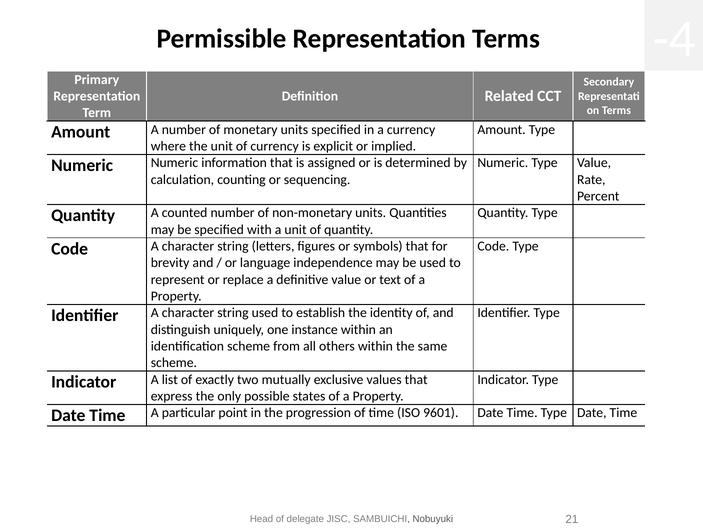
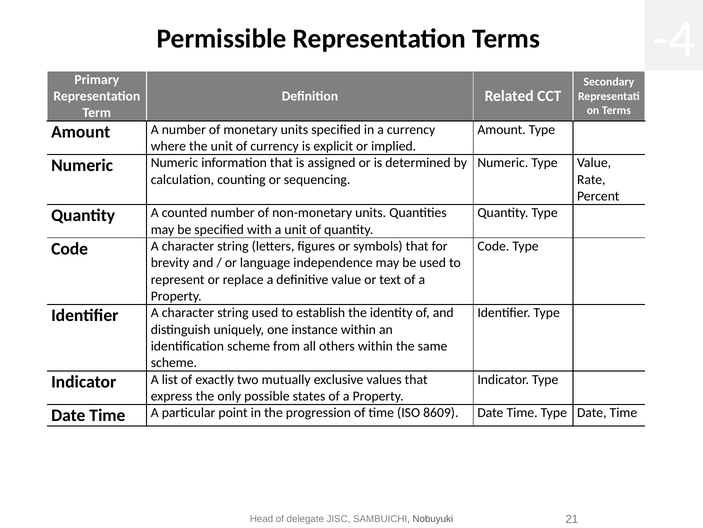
9601: 9601 -> 8609
